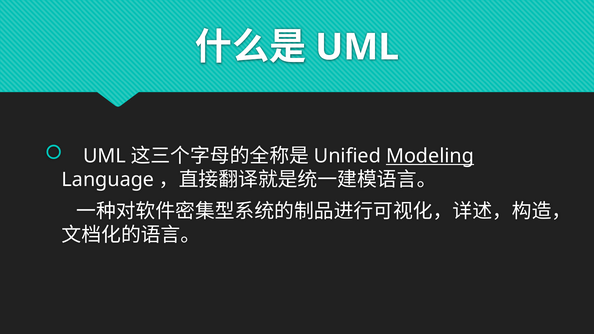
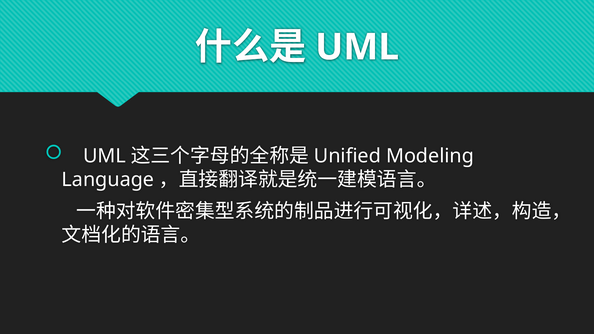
Modeling underline: present -> none
